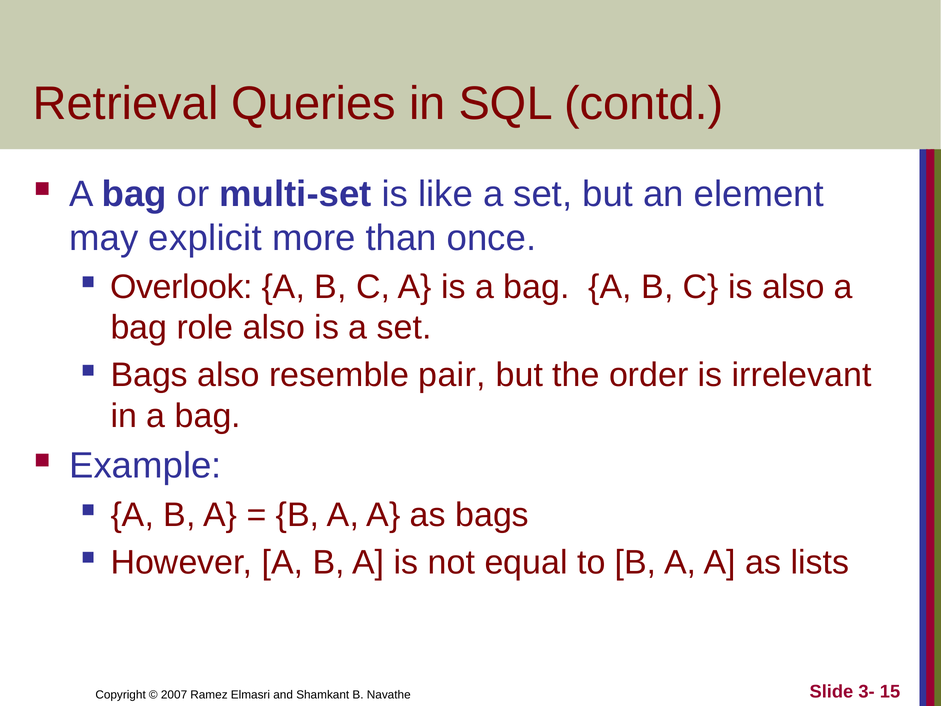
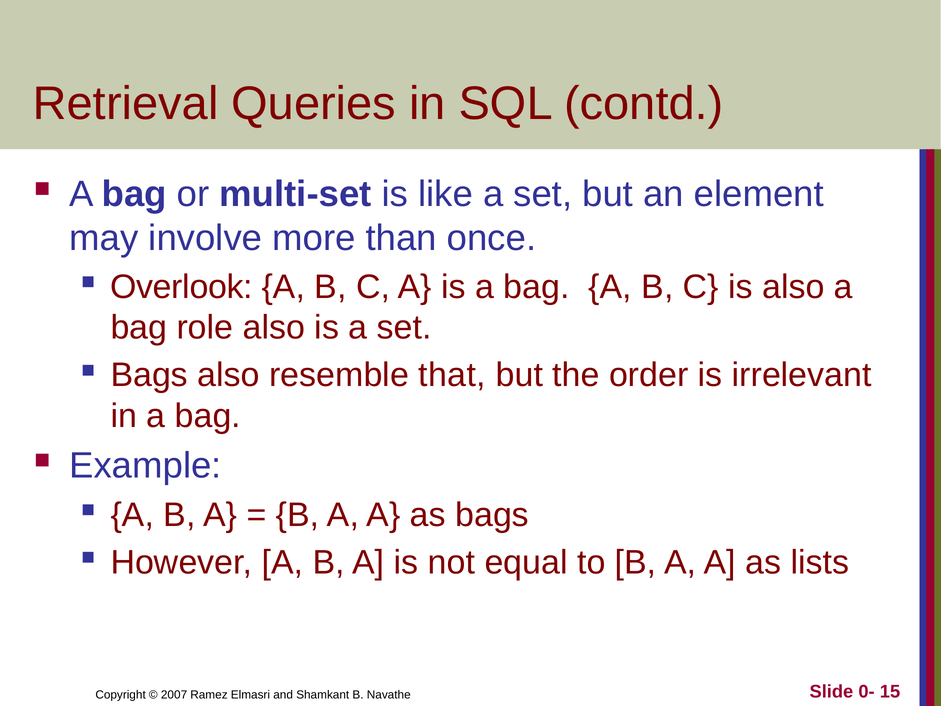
explicit: explicit -> involve
pair: pair -> that
3-: 3- -> 0-
